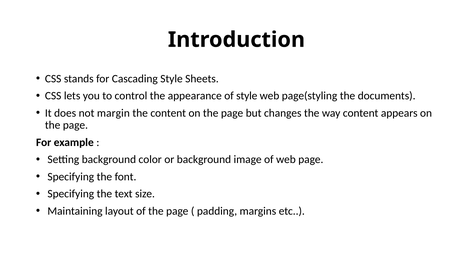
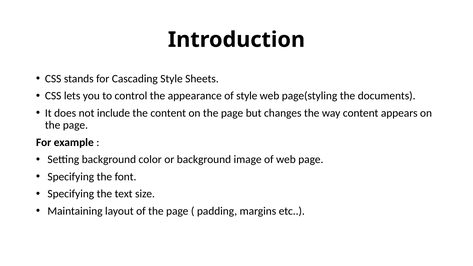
margin: margin -> include
